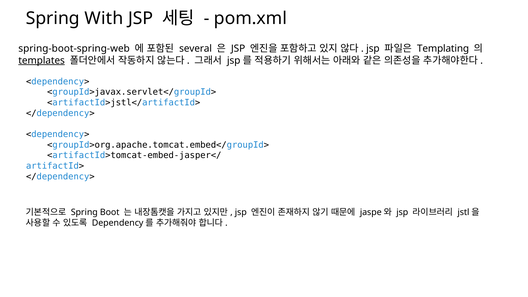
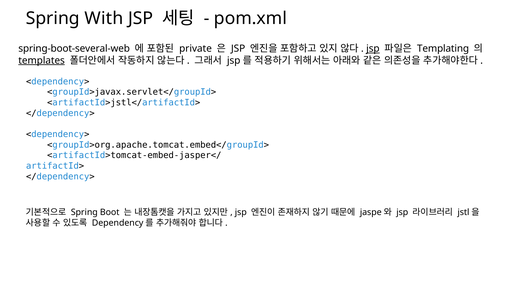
spring-boot-spring-web: spring-boot-spring-web -> spring-boot-several-web
several: several -> private
jsp at (373, 49) underline: none -> present
